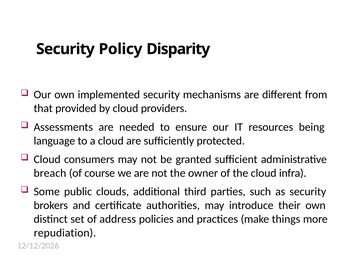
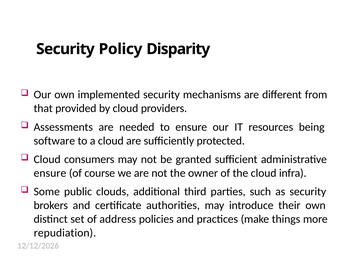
language: language -> software
breach at (50, 174): breach -> ensure
